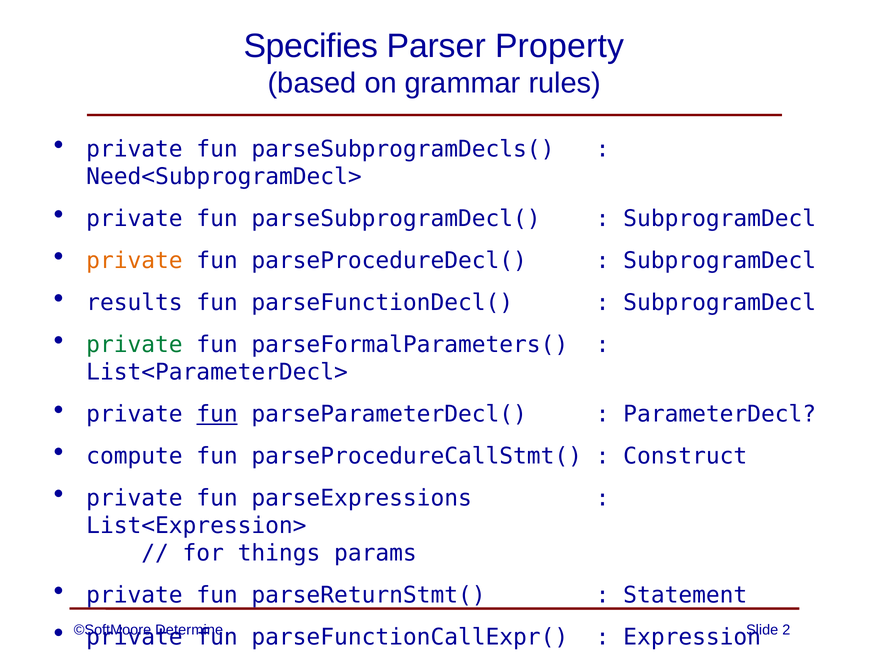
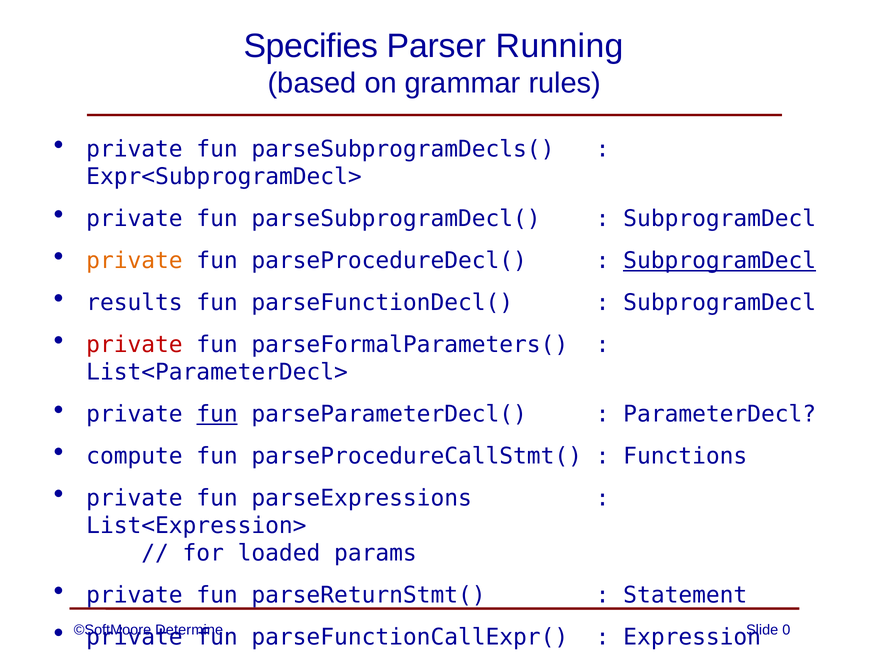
Property: Property -> Running
Need<SubprogramDecl>: Need<SubprogramDecl> -> Expr<SubprogramDecl>
SubprogramDecl at (720, 261) underline: none -> present
private at (134, 345) colour: green -> red
Construct: Construct -> Functions
things: things -> loaded
2: 2 -> 0
